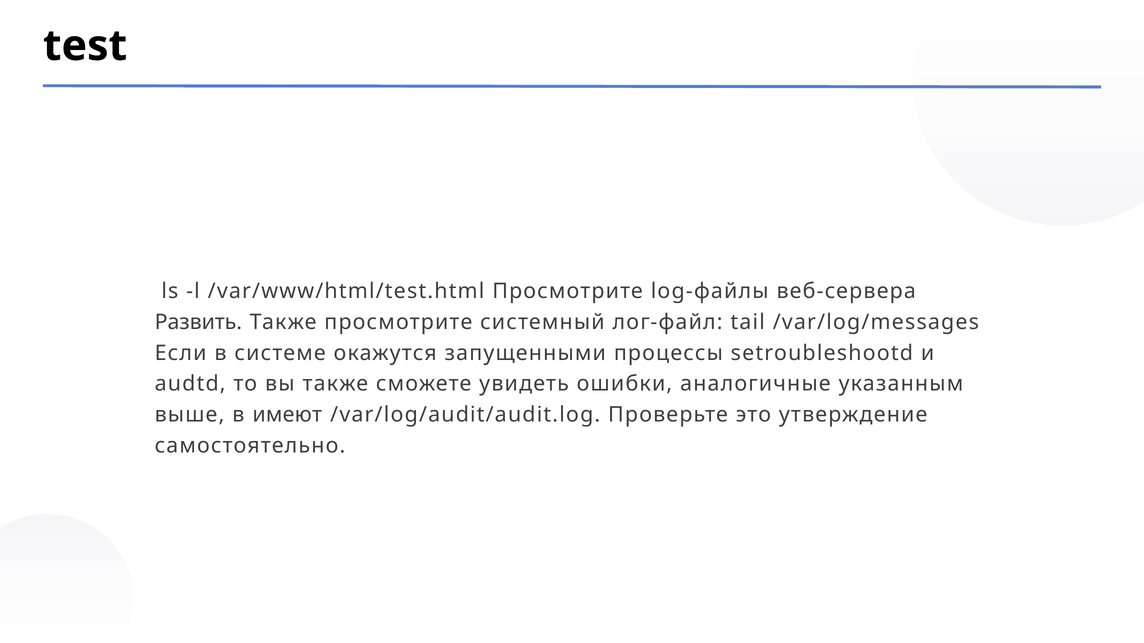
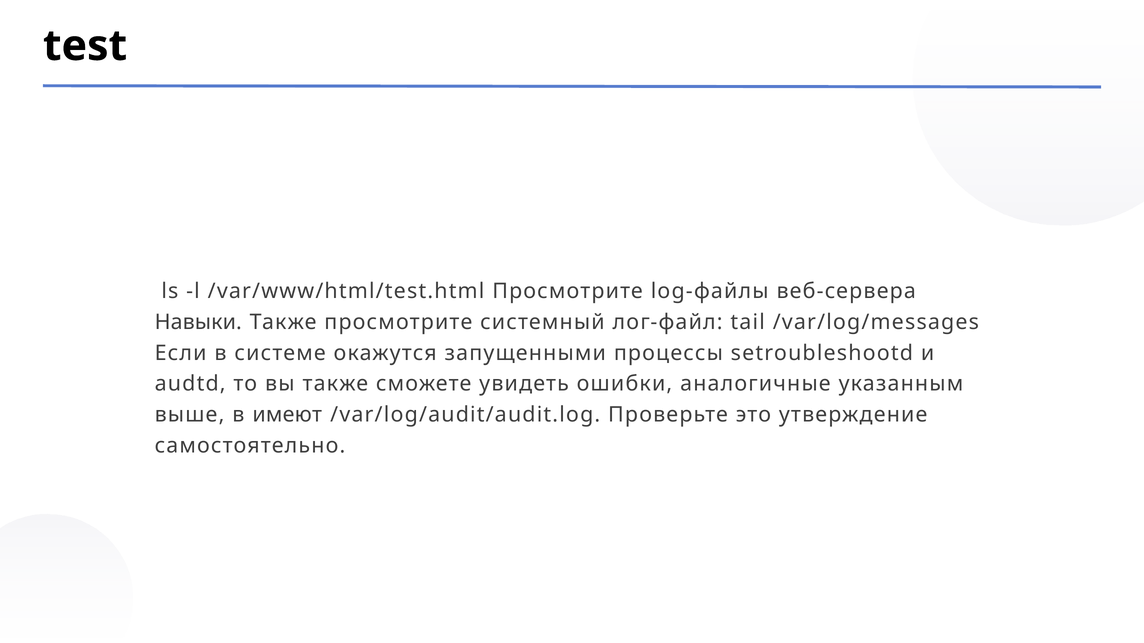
Развить: Развить -> Навыки
